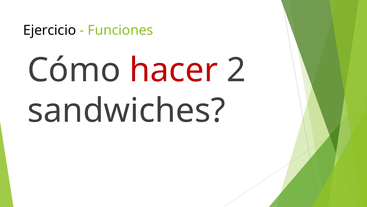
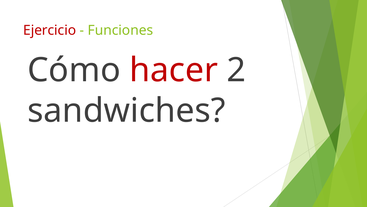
Ejercicio colour: black -> red
